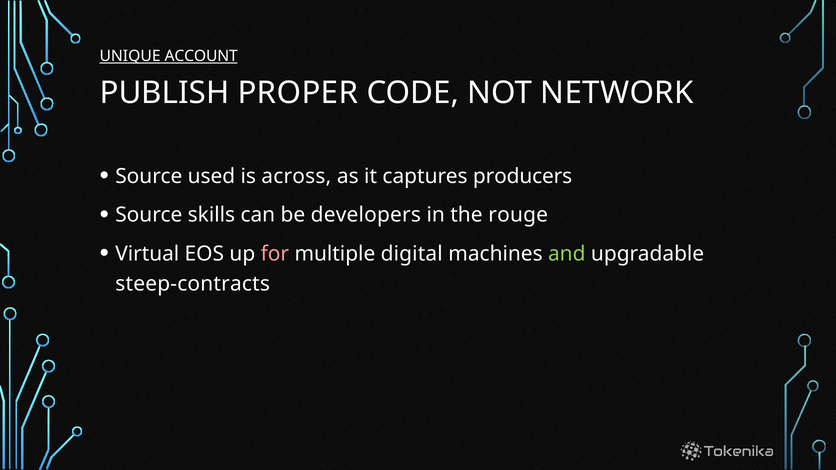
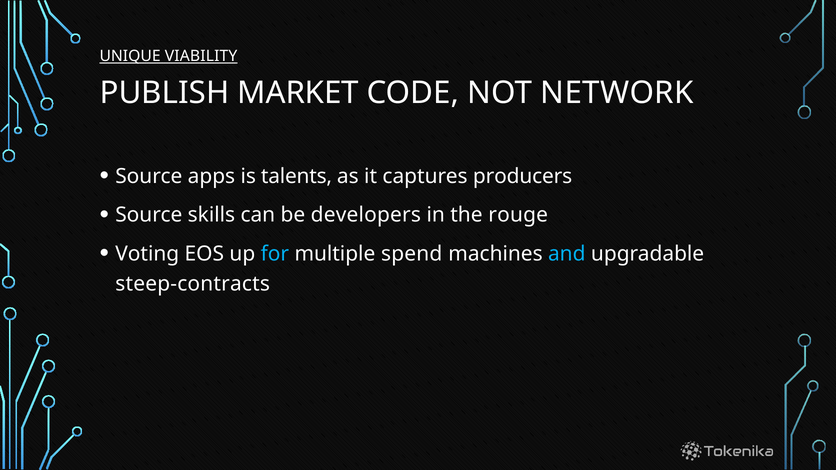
ACCOUNT: ACCOUNT -> VIABILITY
PROPER: PROPER -> MARKET
used: used -> apps
across: across -> talents
Virtual: Virtual -> Voting
for colour: pink -> light blue
digital: digital -> spend
and colour: light green -> light blue
